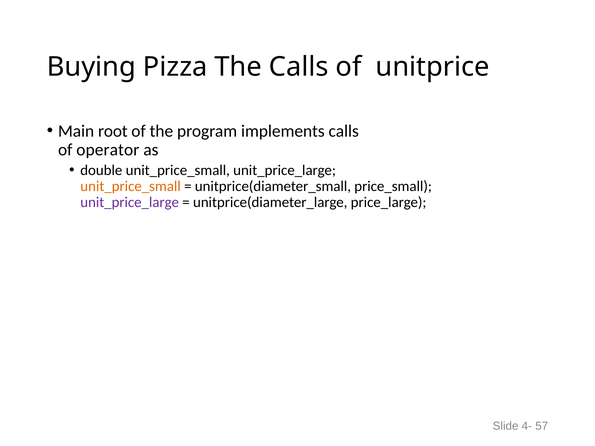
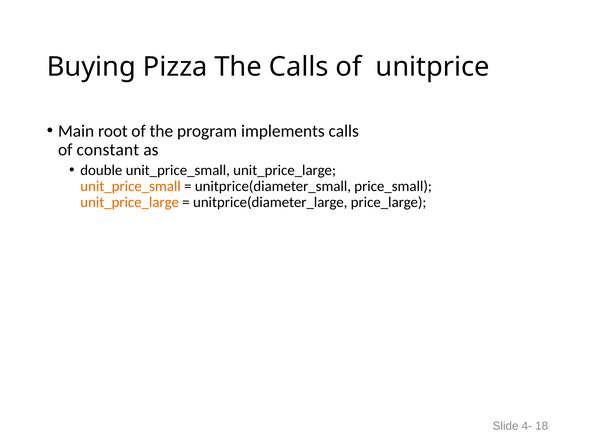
operator: operator -> constant
unit_price_large at (130, 202) colour: purple -> orange
57: 57 -> 18
